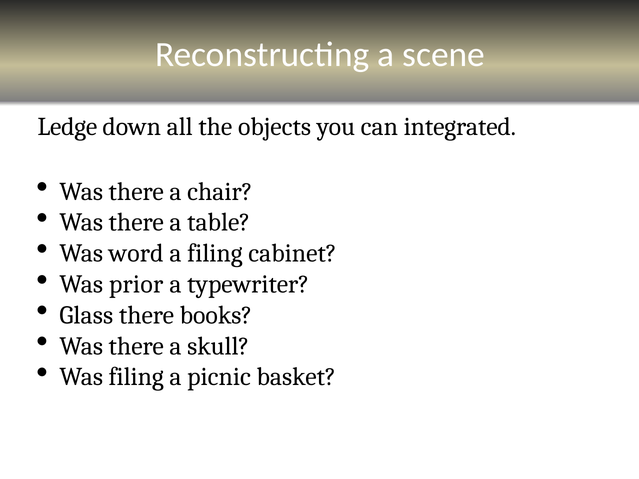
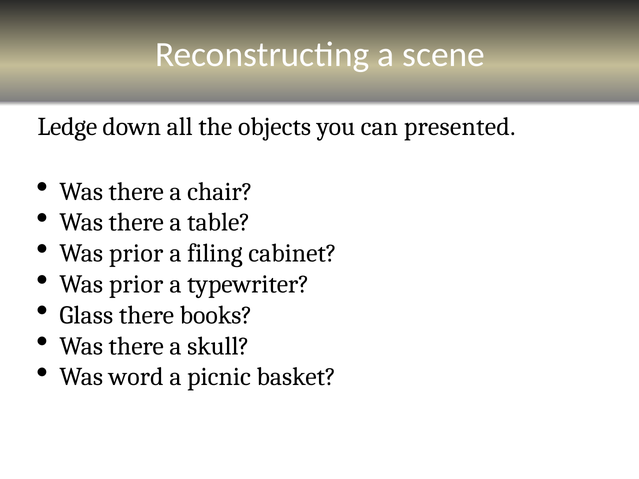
integrated: integrated -> presented
word at (136, 253): word -> prior
Was filing: filing -> word
